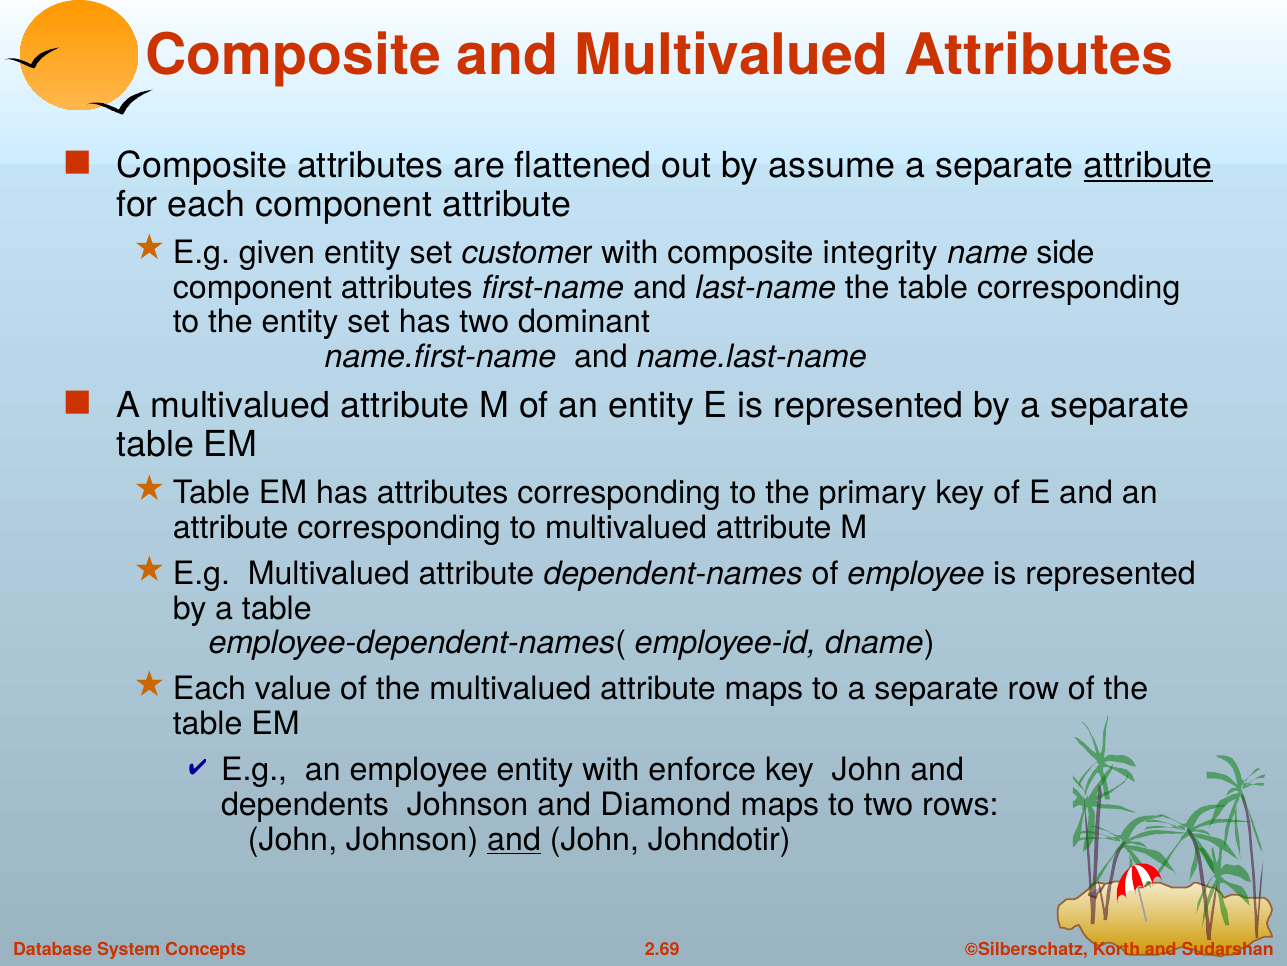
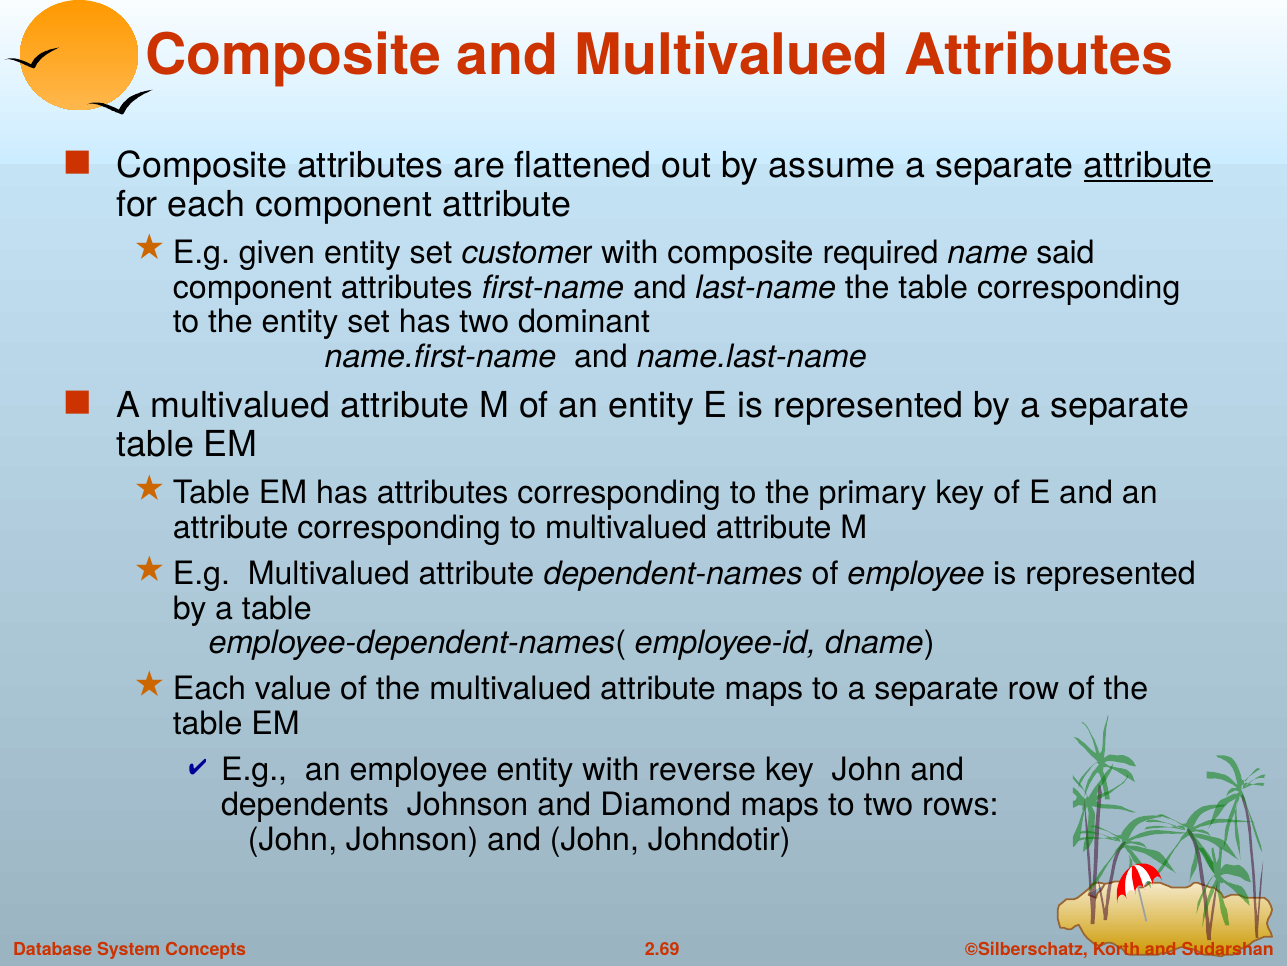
integrity: integrity -> required
side: side -> said
enforce: enforce -> reverse
and at (514, 839) underline: present -> none
